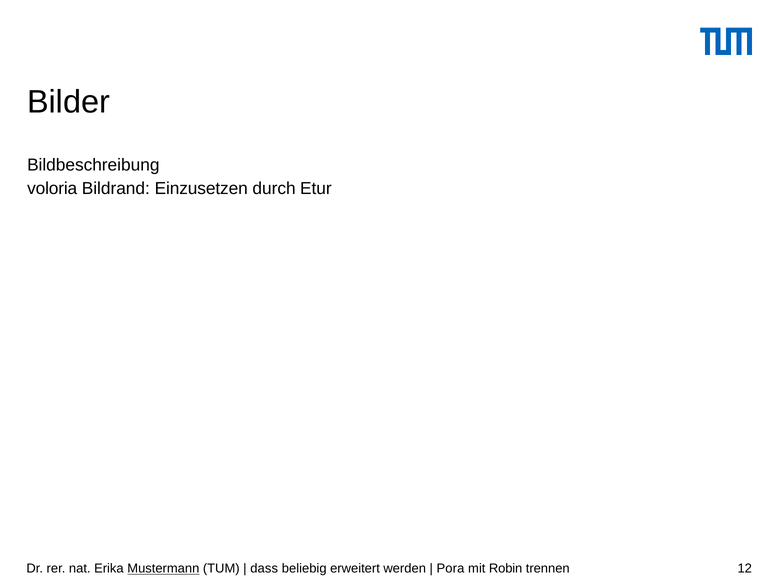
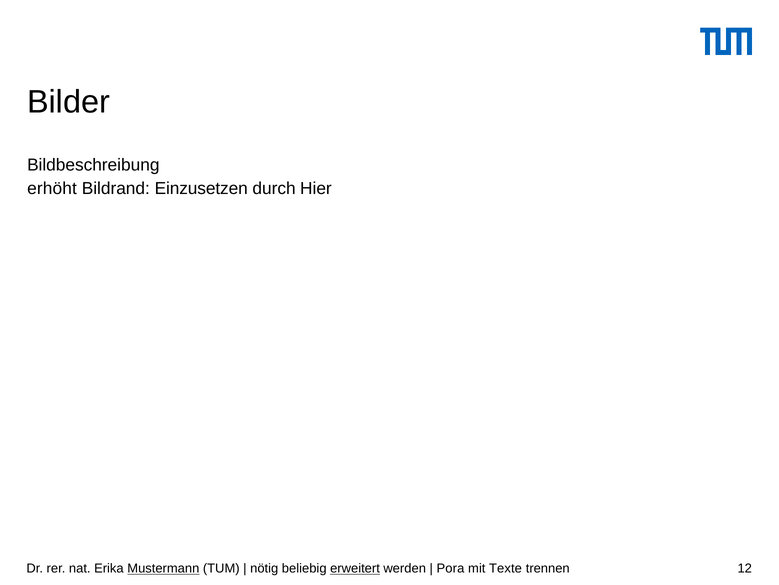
voloria: voloria -> erhöht
Etur: Etur -> Hier
dass: dass -> nötig
erweitert underline: none -> present
Robin: Robin -> Texte
